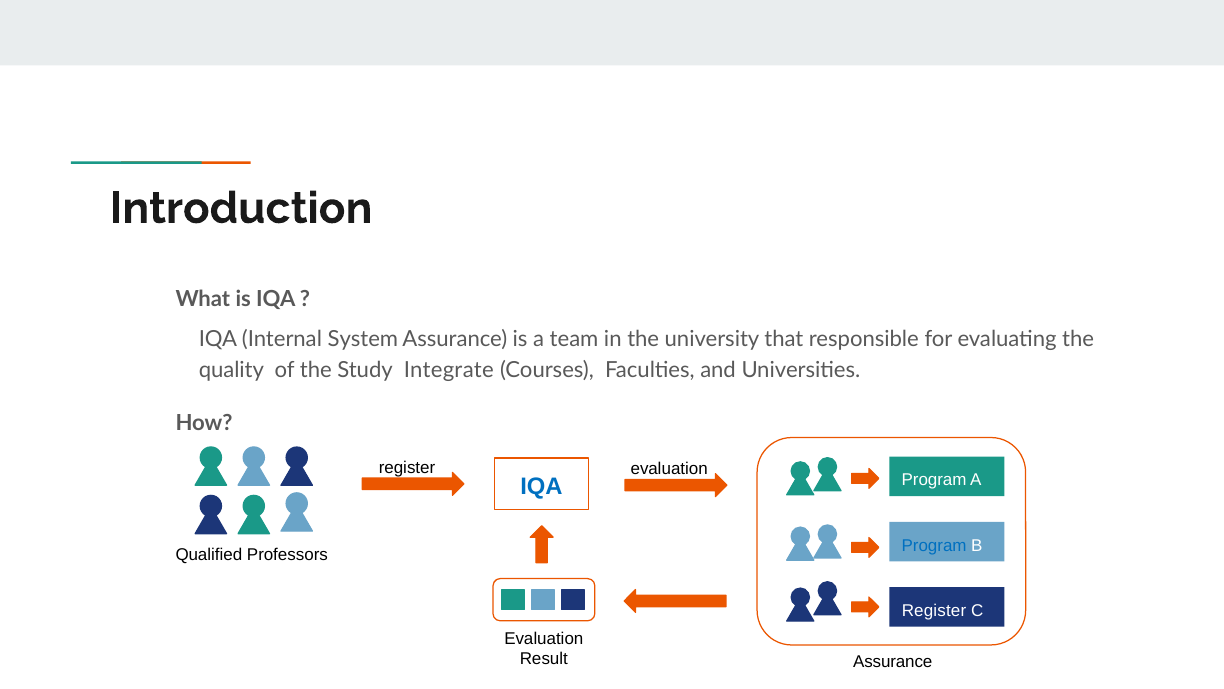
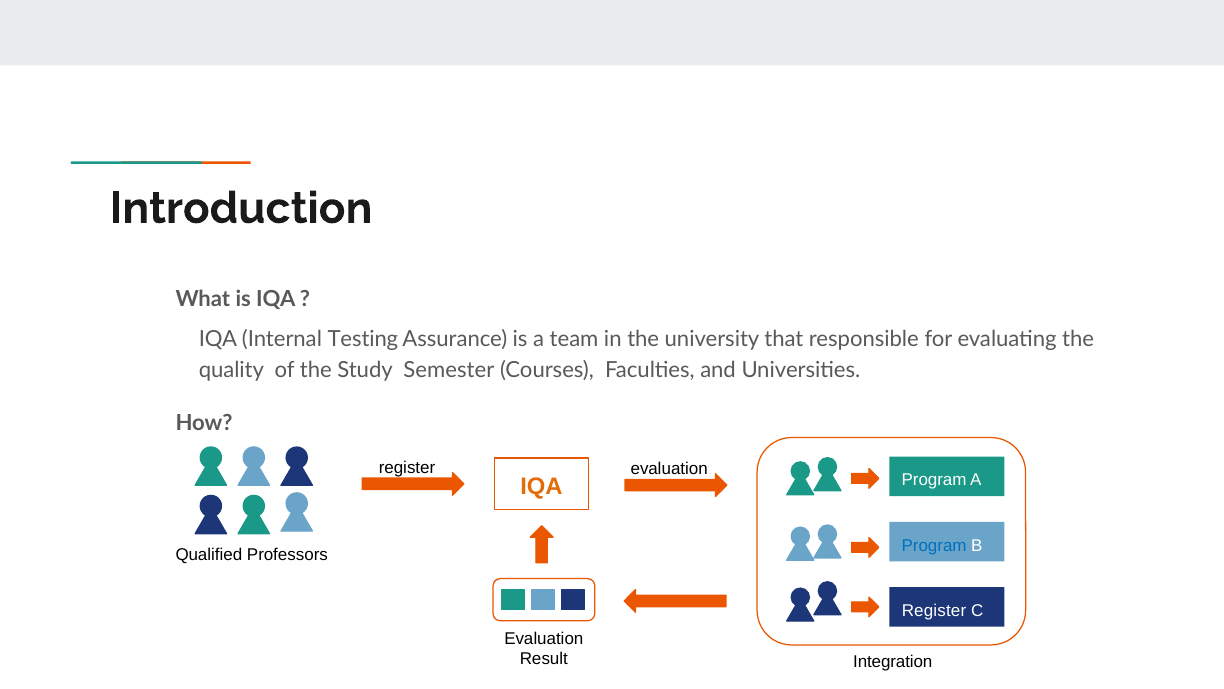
System: System -> Testing
Integrate: Integrate -> Semester
IQA at (541, 486) colour: blue -> orange
Assurance at (893, 662): Assurance -> Integration
